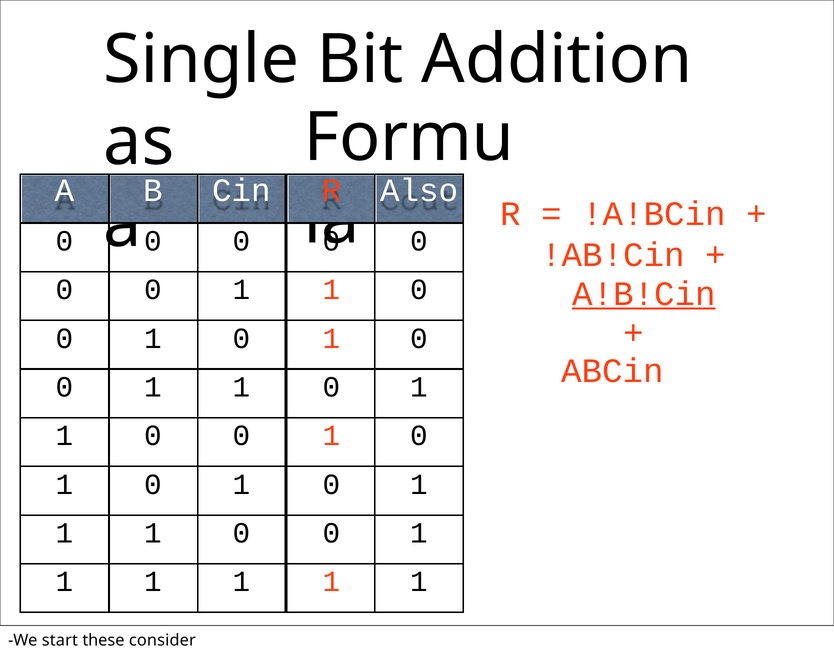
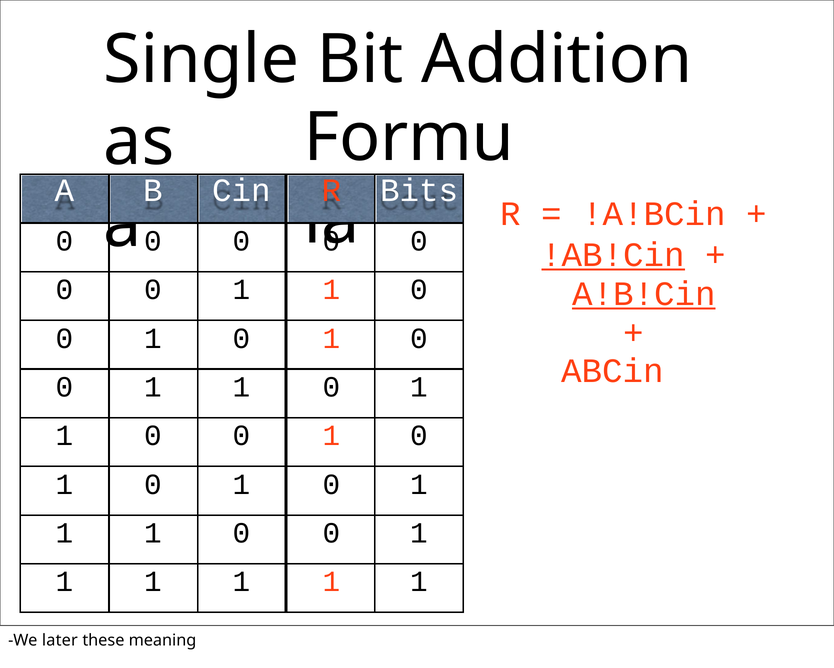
Also: Also -> Bits
!AB!Cin underline: none -> present
start: start -> later
consider: consider -> meaning
